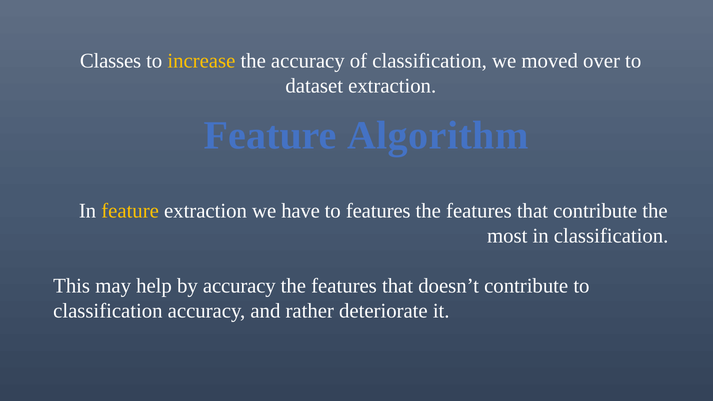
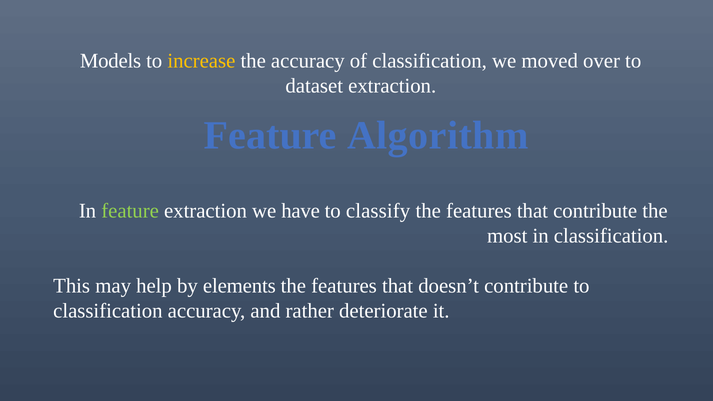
Classes: Classes -> Models
feature at (130, 211) colour: yellow -> light green
to features: features -> classify
by accuracy: accuracy -> elements
